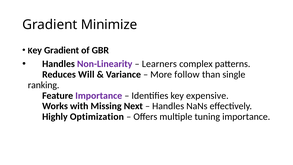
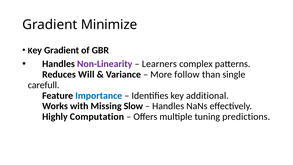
ranking: ranking -> carefull
Importance at (99, 95) colour: purple -> blue
expensive: expensive -> additional
Next: Next -> Slow
Optimization: Optimization -> Computation
tuning importance: importance -> predictions
